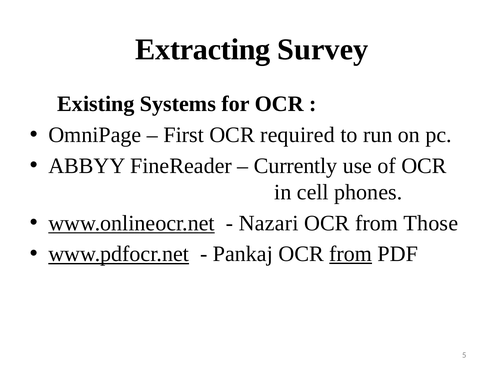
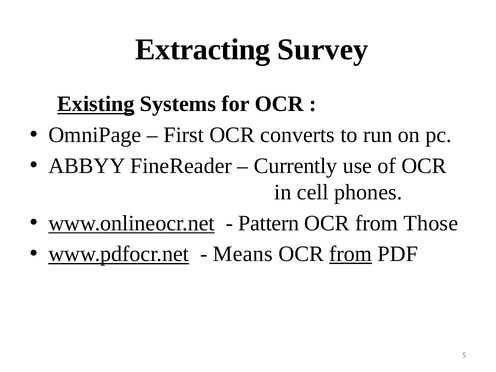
Existing underline: none -> present
required: required -> converts
Nazari: Nazari -> Pattern
Pankaj: Pankaj -> Means
